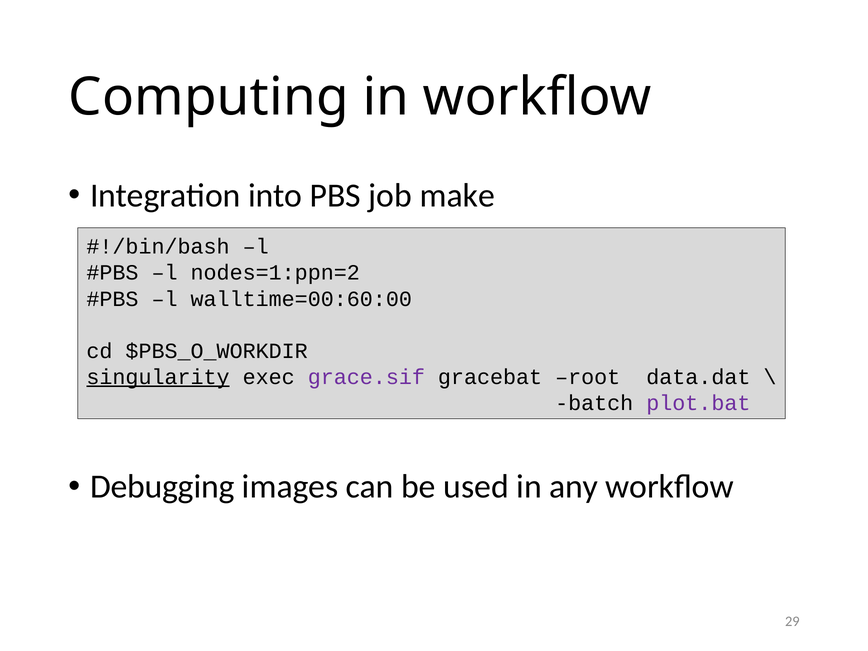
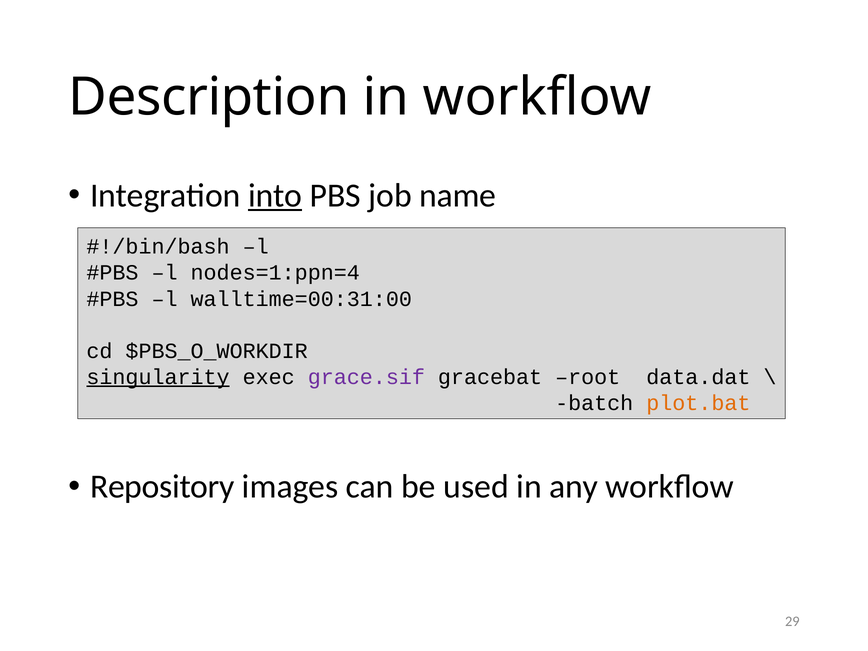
Computing: Computing -> Description
into underline: none -> present
make: make -> name
nodes=1:ppn=2: nodes=1:ppn=2 -> nodes=1:ppn=4
walltime=00:60:00: walltime=00:60:00 -> walltime=00:31:00
plot.bat colour: purple -> orange
Debugging: Debugging -> Repository
